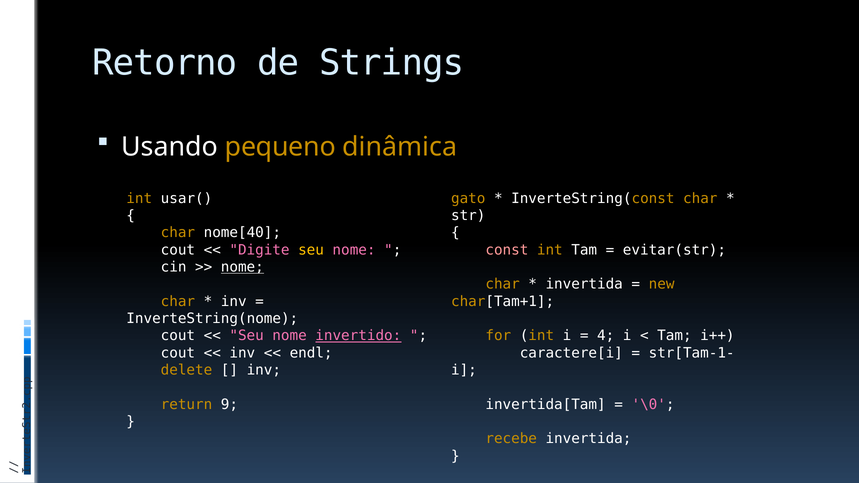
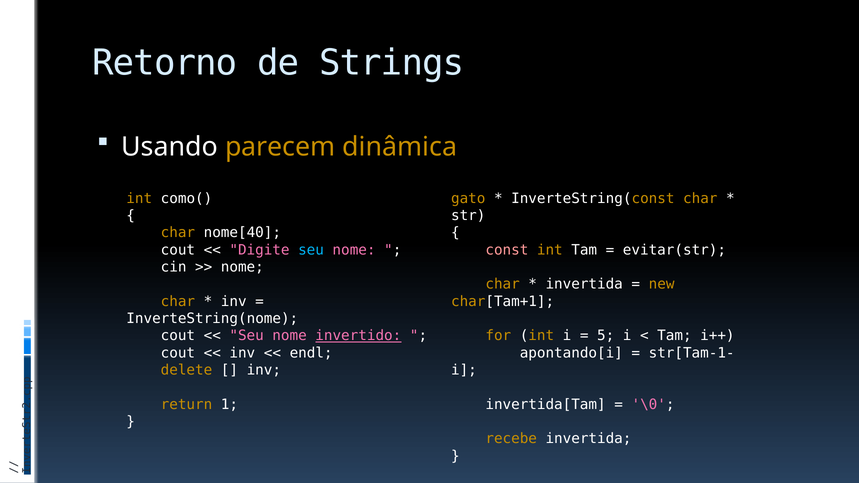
pequeno: pequeno -> parecem
usar(: usar( -> como(
seu at (311, 250) colour: yellow -> light blue
nome at (242, 267) underline: present -> none
4: 4 -> 5
caractere[i: caractere[i -> apontando[i
9: 9 -> 1
